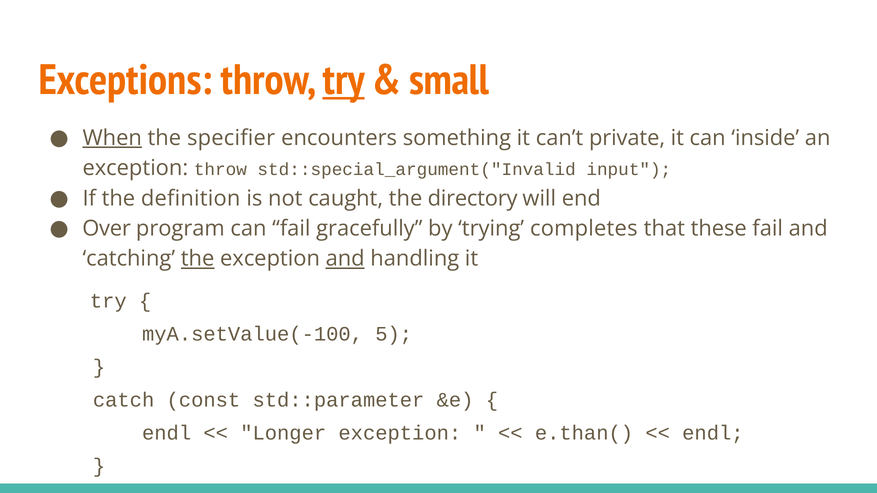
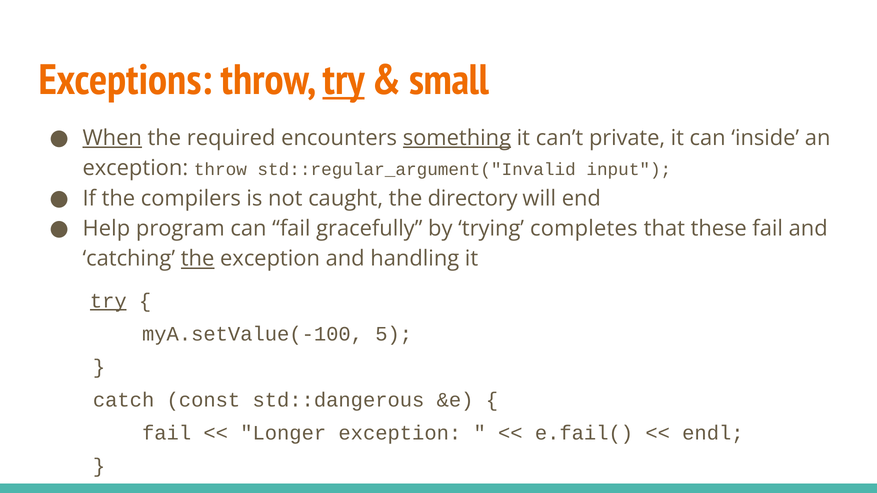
specifier: specifier -> required
something underline: none -> present
std::special_argument("Invalid: std::special_argument("Invalid -> std::regular_argument("Invalid
definition: definition -> compilers
Over: Over -> Help
and at (345, 259) underline: present -> none
try at (108, 301) underline: none -> present
std::parameter: std::parameter -> std::dangerous
endl at (167, 433): endl -> fail
e.than(: e.than( -> e.fail(
